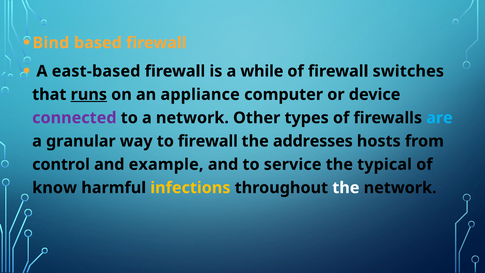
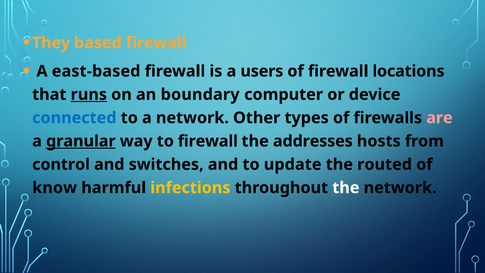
Bind: Bind -> They
while: while -> users
switches: switches -> locations
appliance: appliance -> boundary
connected colour: purple -> blue
are colour: light blue -> pink
granular underline: none -> present
example: example -> switches
service: service -> update
typical: typical -> routed
